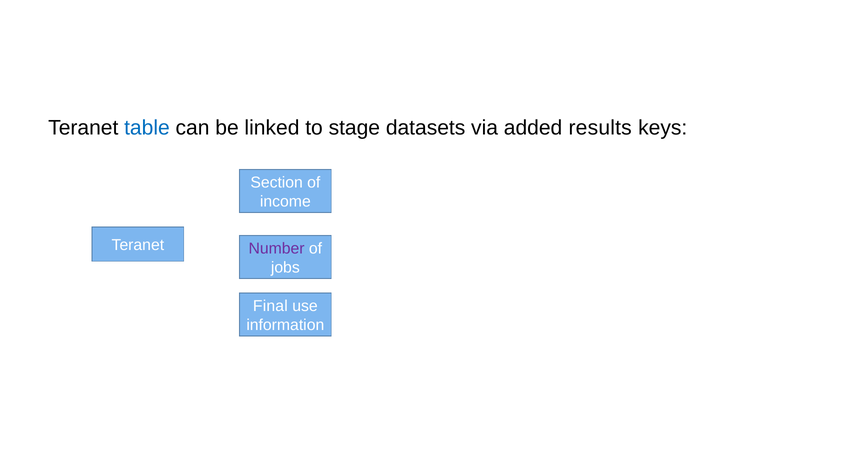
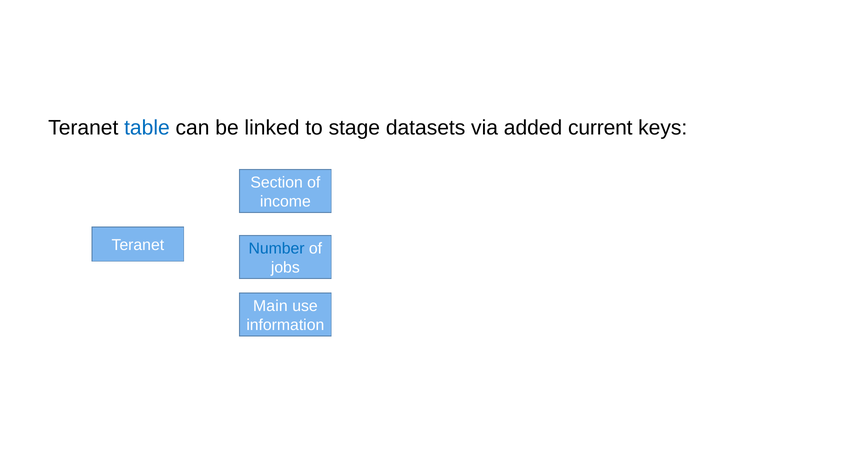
results: results -> current
Number colour: purple -> blue
Final: Final -> Main
